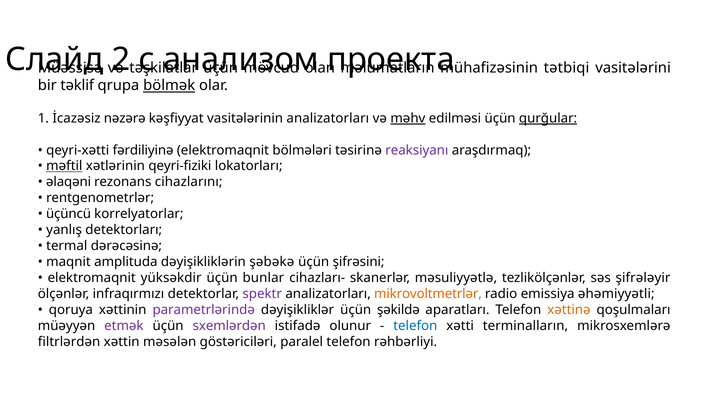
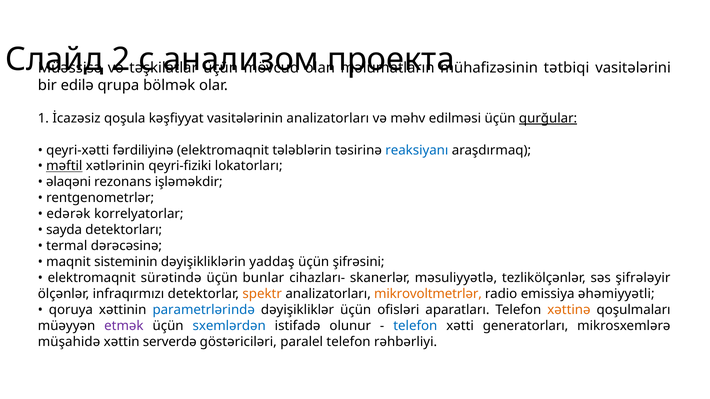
təklif: təklif -> edilə
bölmək underline: present -> none
nəzərə: nəzərə -> qoşula
məhv underline: present -> none
bölmələri: bölmələri -> tələblərin
reaksiyanı colour: purple -> blue
cihazlarını: cihazlarını -> işləməkdir
üçüncü: üçüncü -> edərək
yanlış: yanlış -> sayda
amplituda: amplituda -> sisteminin
şəbəkə: şəbəkə -> yaddaş
yüksəkdir: yüksəkdir -> sürətində
spektr colour: purple -> orange
parametrlərində colour: purple -> blue
şəkildə: şəkildə -> ofisləri
sxemlərdən colour: purple -> blue
terminalların: terminalların -> generatorları
filtrlərdən: filtrlərdən -> müşahidə
məsələn: məsələn -> serverdə
